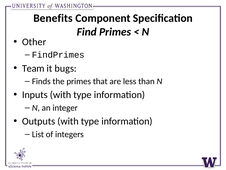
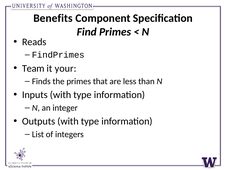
Other: Other -> Reads
bugs: bugs -> your
